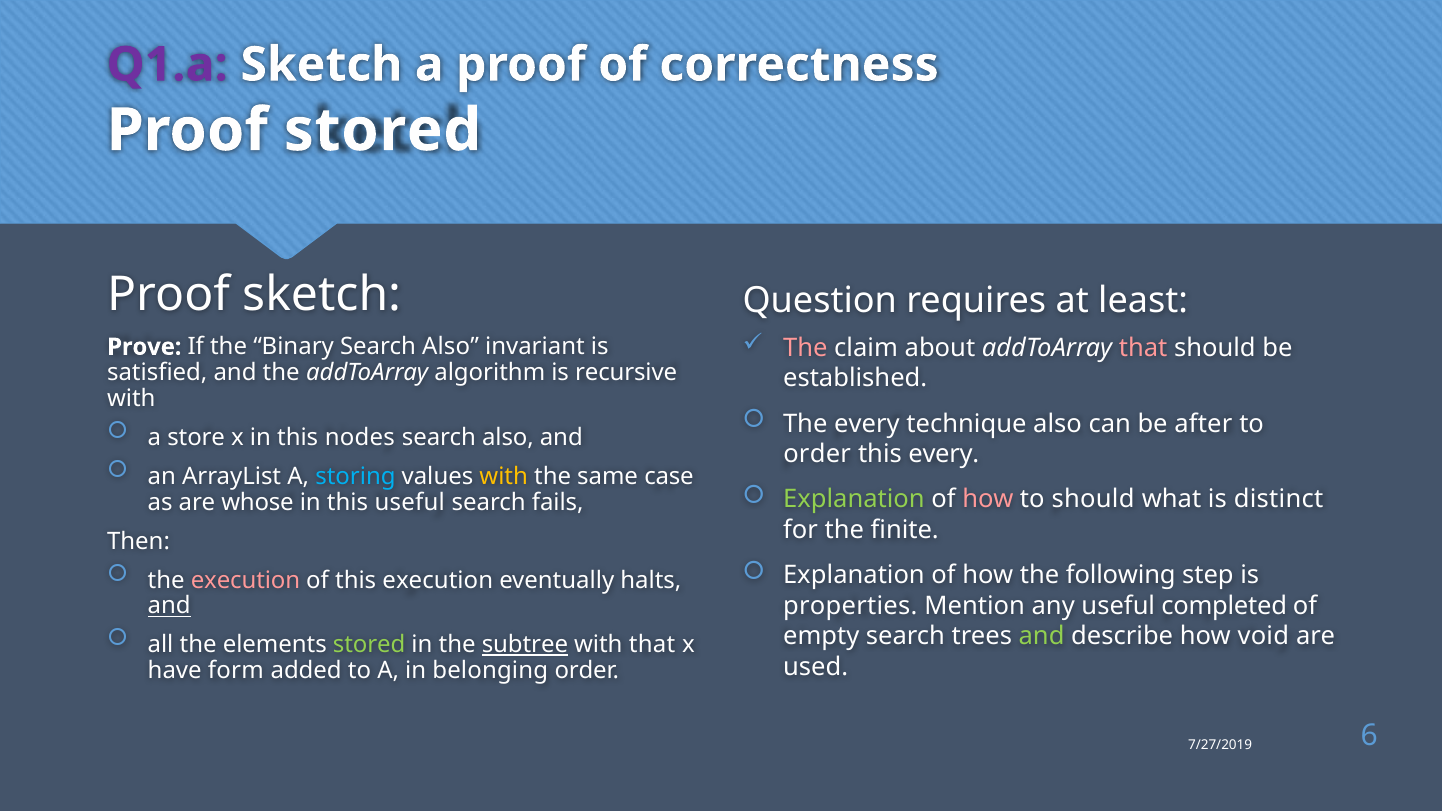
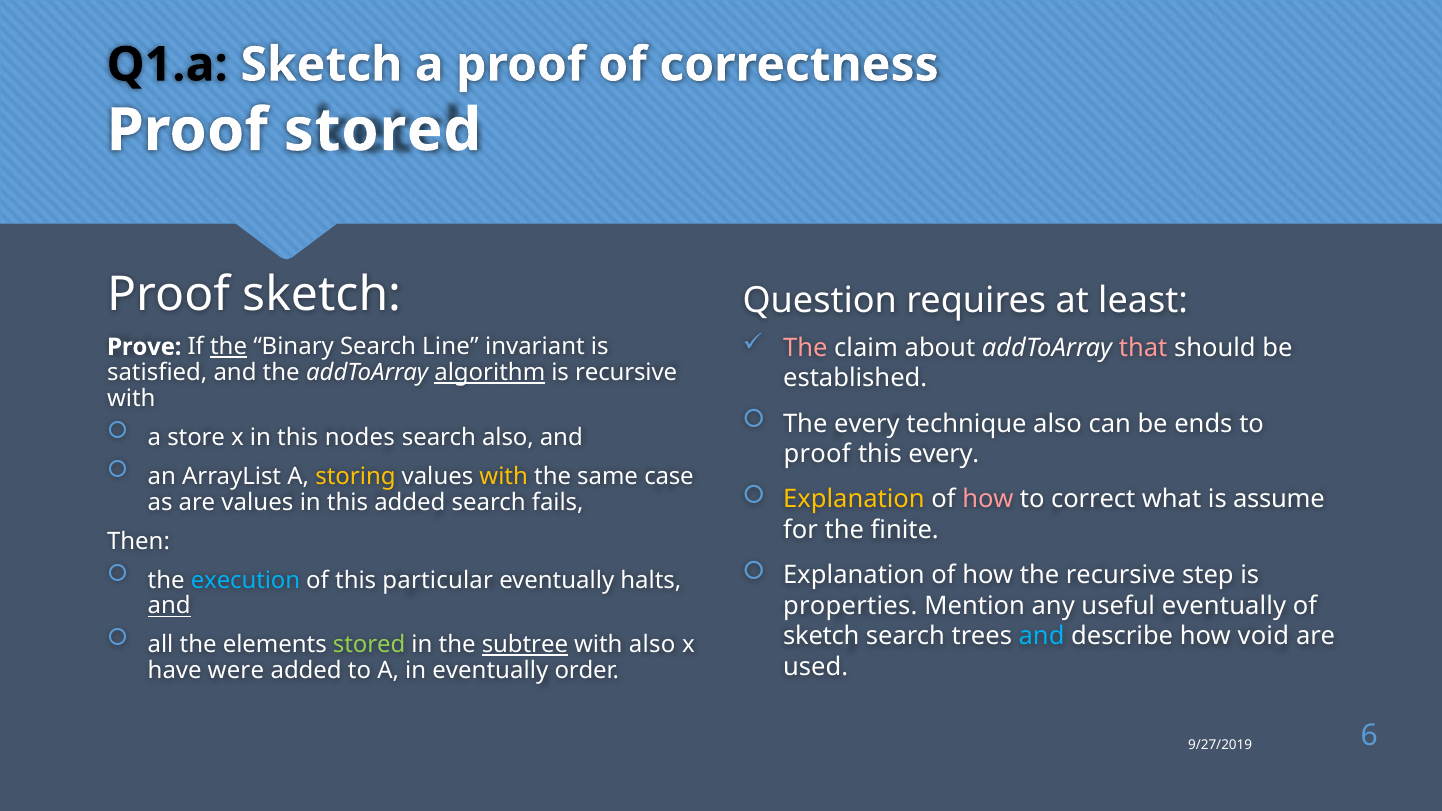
Q1.a colour: purple -> black
the at (229, 347) underline: none -> present
Binary Search Also: Also -> Line
algorithm underline: none -> present
after: after -> ends
order at (817, 454): order -> proof
storing colour: light blue -> yellow
Explanation at (854, 499) colour: light green -> yellow
to should: should -> correct
distinct: distinct -> assume
are whose: whose -> values
this useful: useful -> added
the following: following -> recursive
execution at (245, 580) colour: pink -> light blue
this execution: execution -> particular
useful completed: completed -> eventually
empty at (821, 636): empty -> sketch
and at (1042, 636) colour: light green -> light blue
with that: that -> also
form: form -> were
in belonging: belonging -> eventually
7/27/2019: 7/27/2019 -> 9/27/2019
